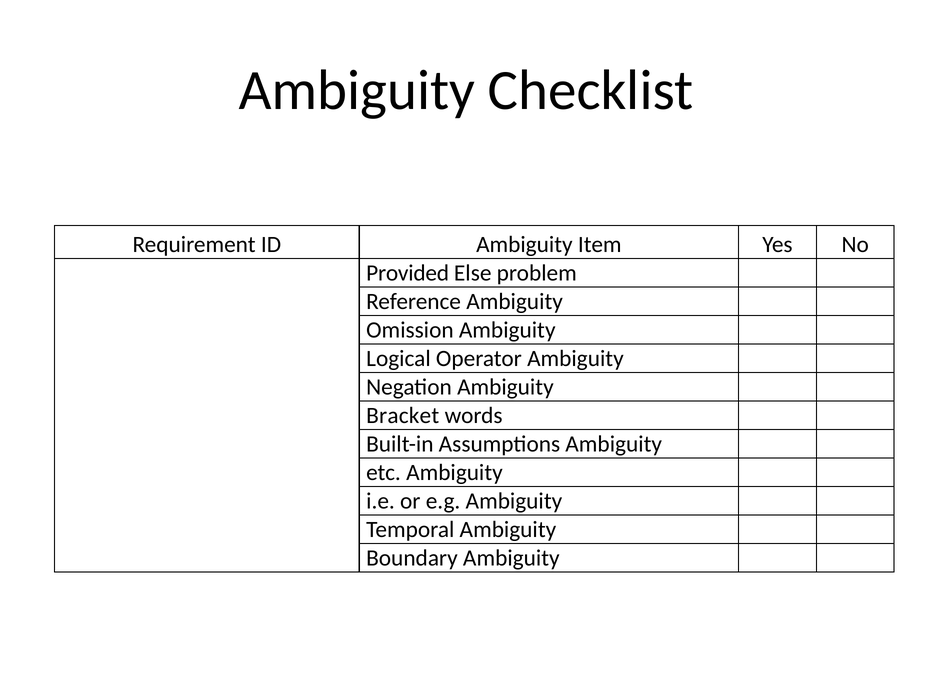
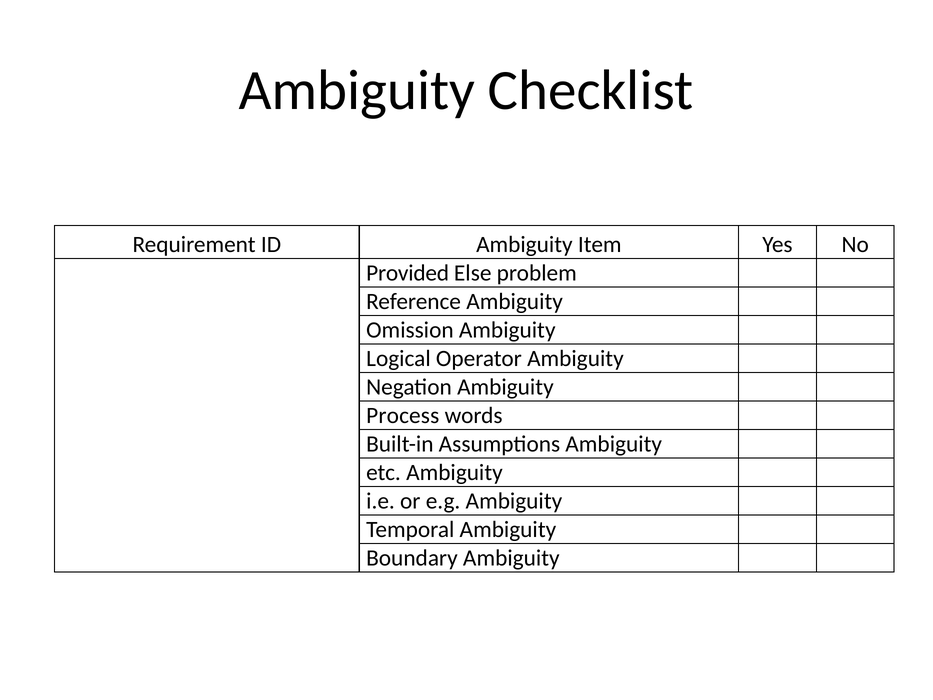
Bracket: Bracket -> Process
